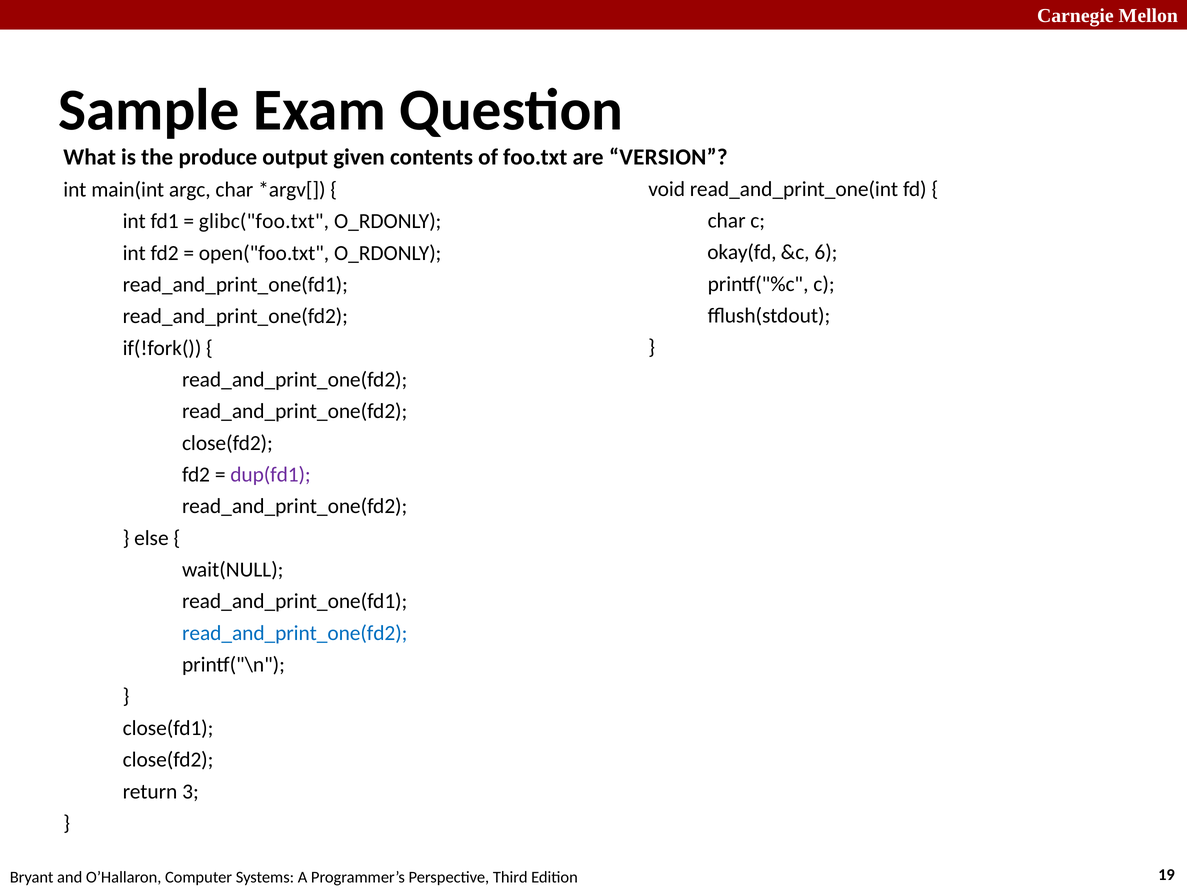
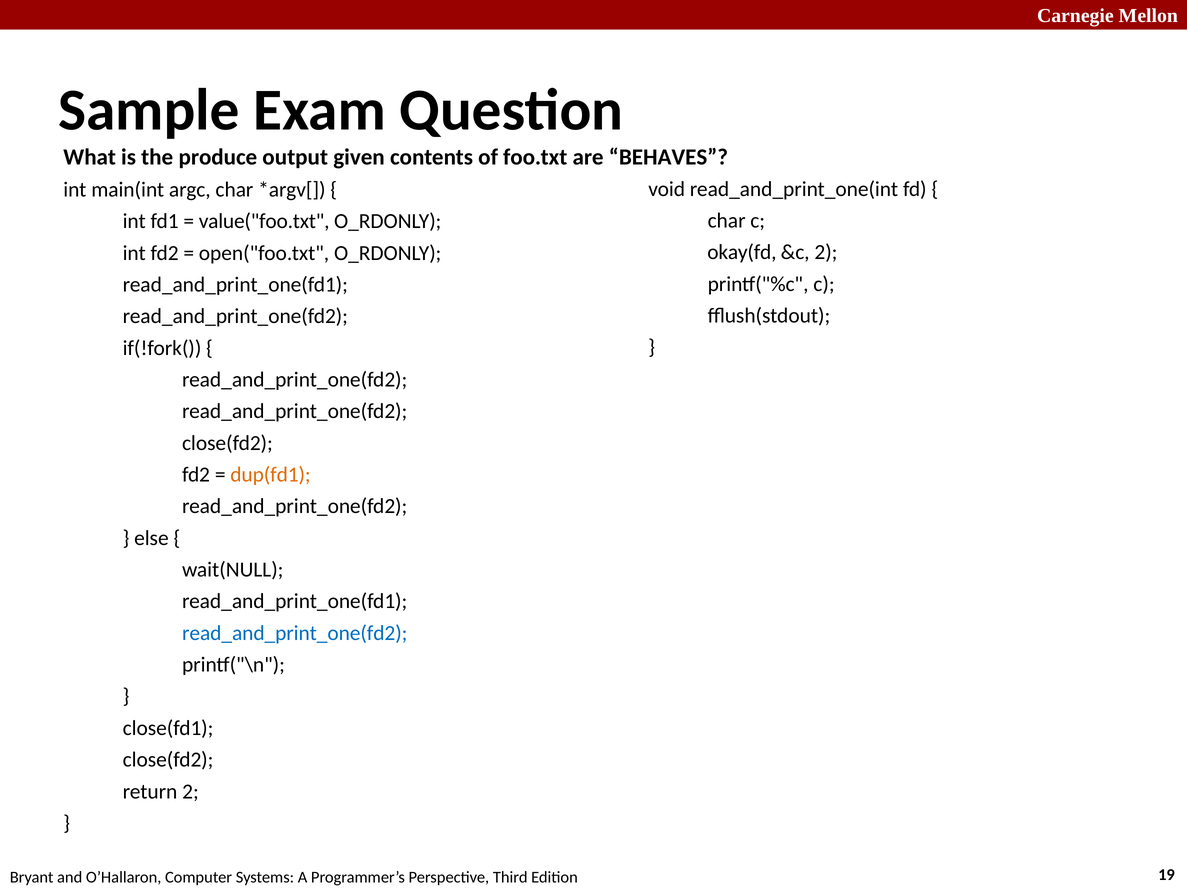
VERSION: VERSION -> BEHAVES
glibc("foo.txt: glibc("foo.txt -> value("foo.txt
&c 6: 6 -> 2
dup(fd1 colour: purple -> orange
return 3: 3 -> 2
